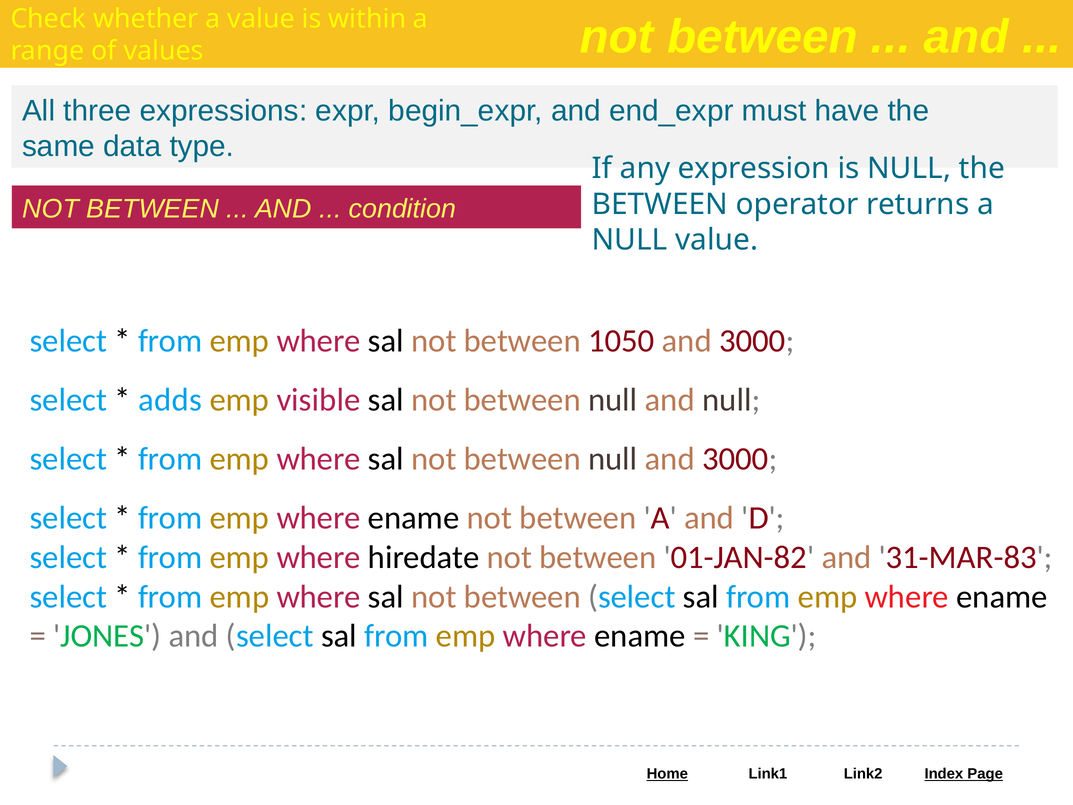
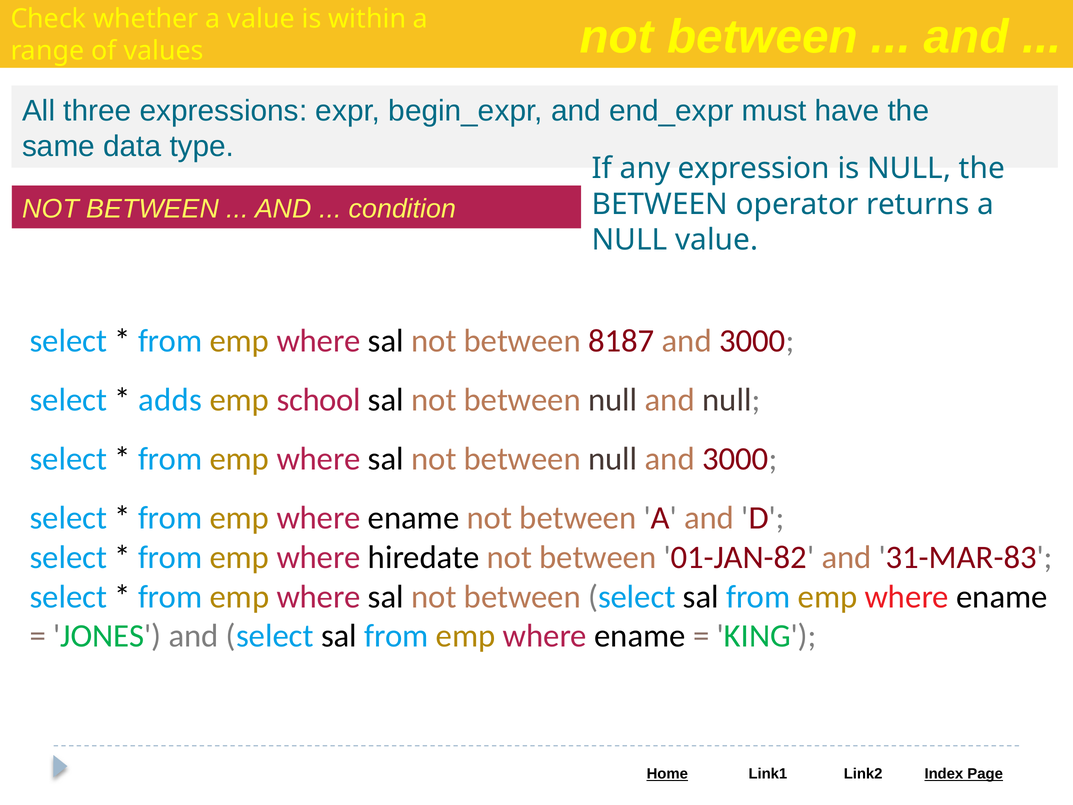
1050: 1050 -> 8187
visible: visible -> school
